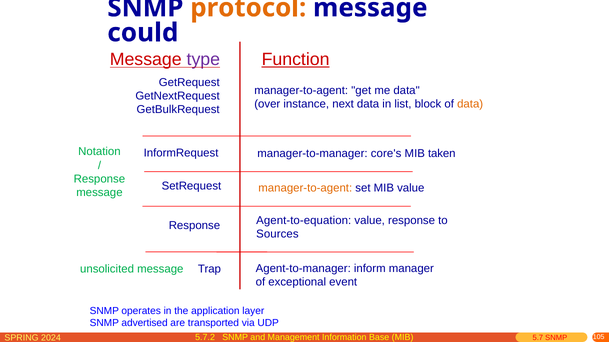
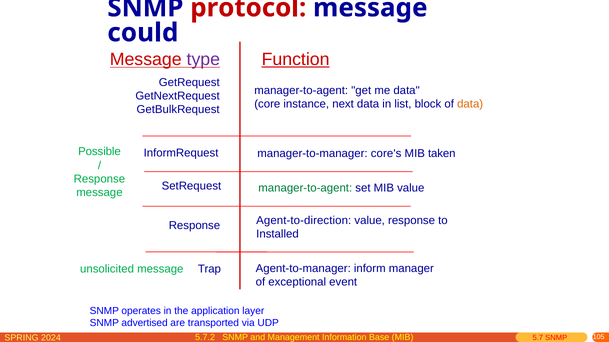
protocol colour: orange -> red
over: over -> core
Notation: Notation -> Possible
manager-to-agent at (305, 188) colour: orange -> green
Agent-to-equation: Agent-to-equation -> Agent-to-direction
Sources: Sources -> Installed
